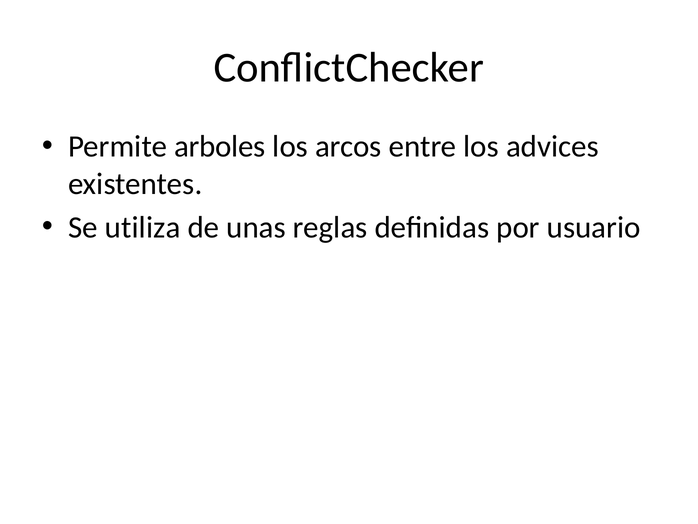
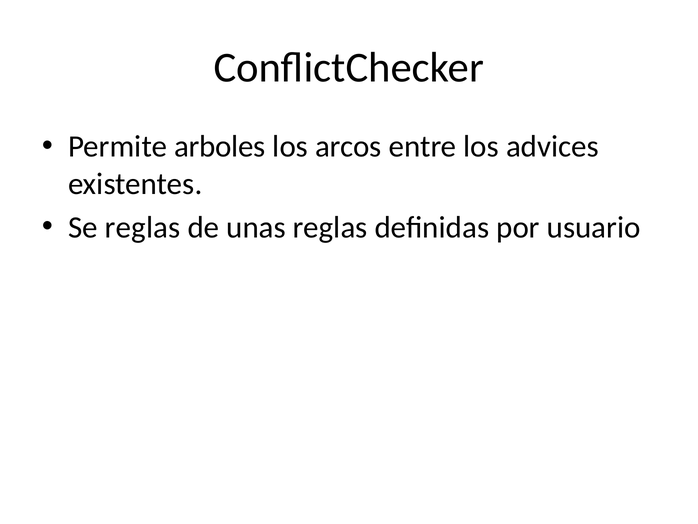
Se utiliza: utiliza -> reglas
